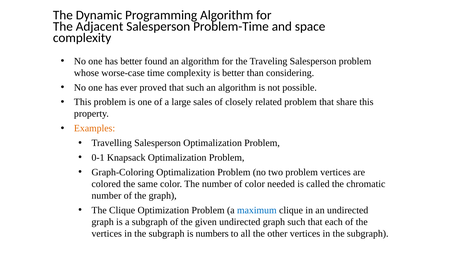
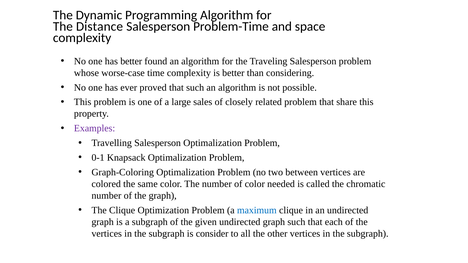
Adjacent: Adjacent -> Distance
Examples colour: orange -> purple
two problem: problem -> between
numbers: numbers -> consider
